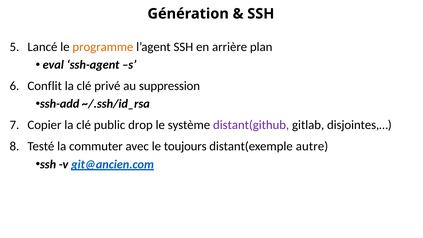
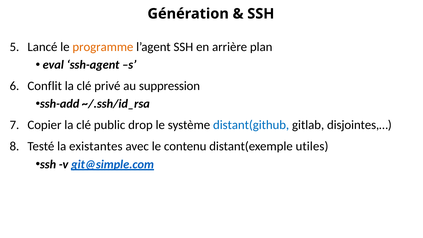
distant(github colour: purple -> blue
commuter: commuter -> existantes
toujours: toujours -> contenu
autre: autre -> utiles
git@ancien.com: git@ancien.com -> git@simple.com
